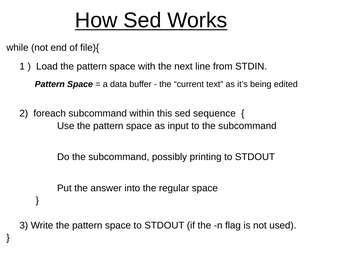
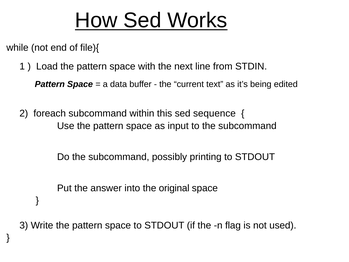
regular: regular -> original
